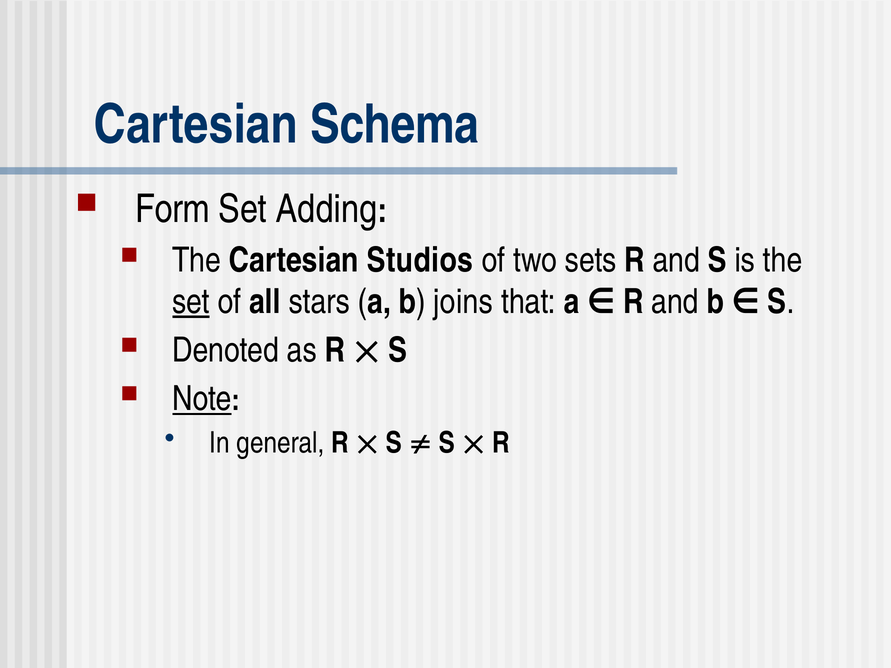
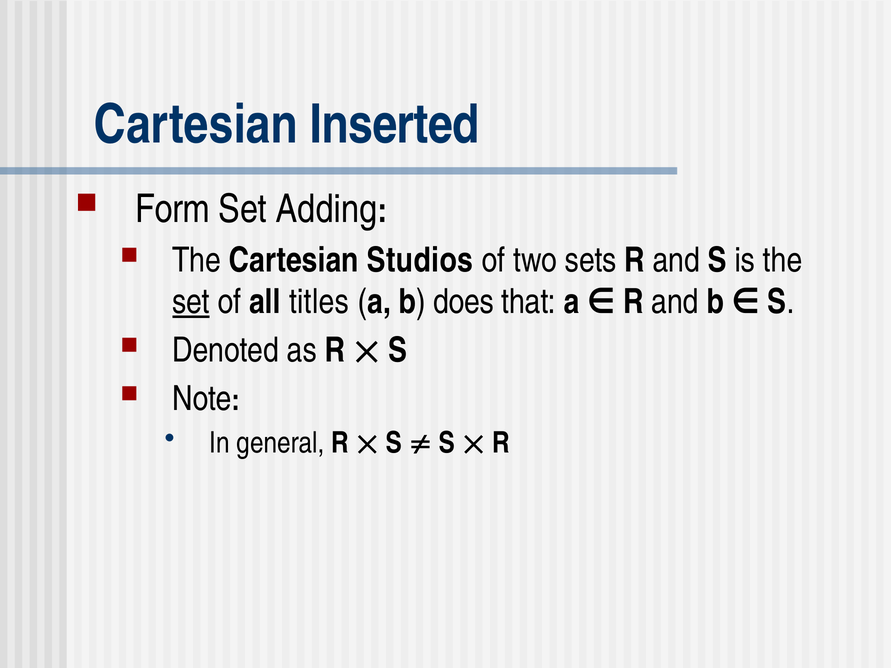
Schema: Schema -> Inserted
stars: stars -> titles
joins: joins -> does
Note underline: present -> none
